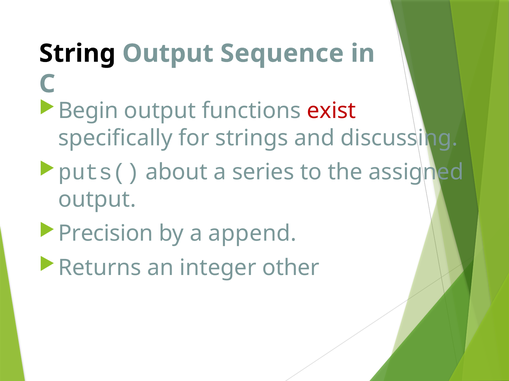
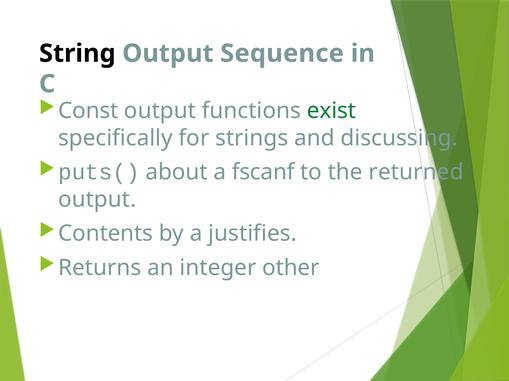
Begin: Begin -> Const
exist colour: red -> green
series: series -> fscanf
assigned: assigned -> returned
Precision: Precision -> Contents
append: append -> justifies
